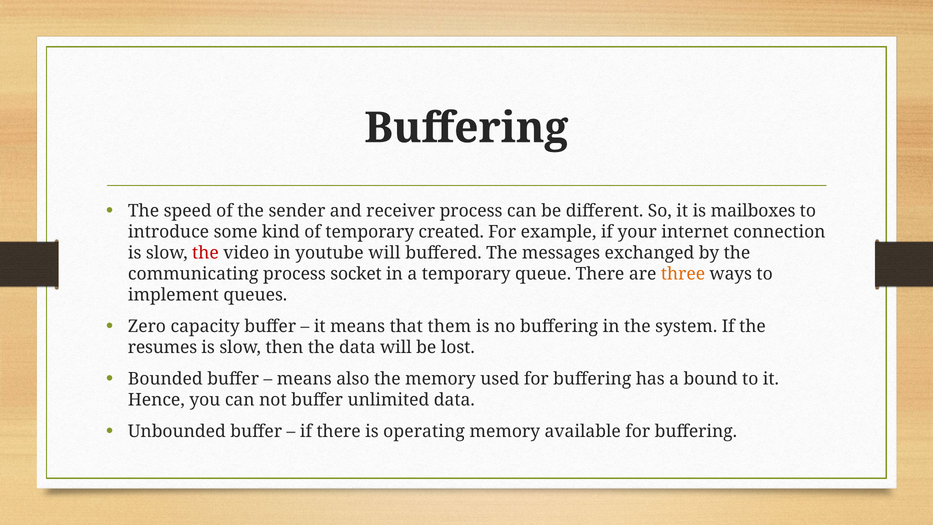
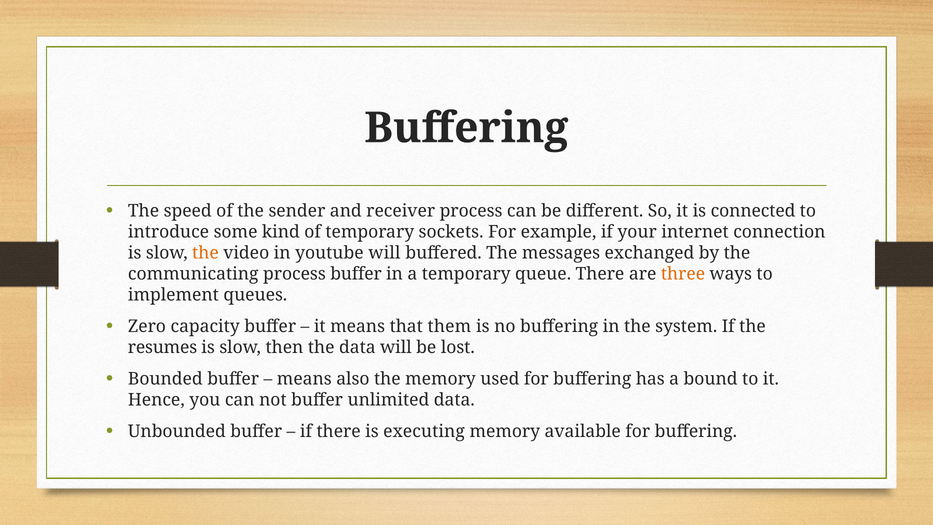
mailboxes: mailboxes -> connected
created: created -> sockets
the at (205, 253) colour: red -> orange
process socket: socket -> buffer
operating: operating -> executing
